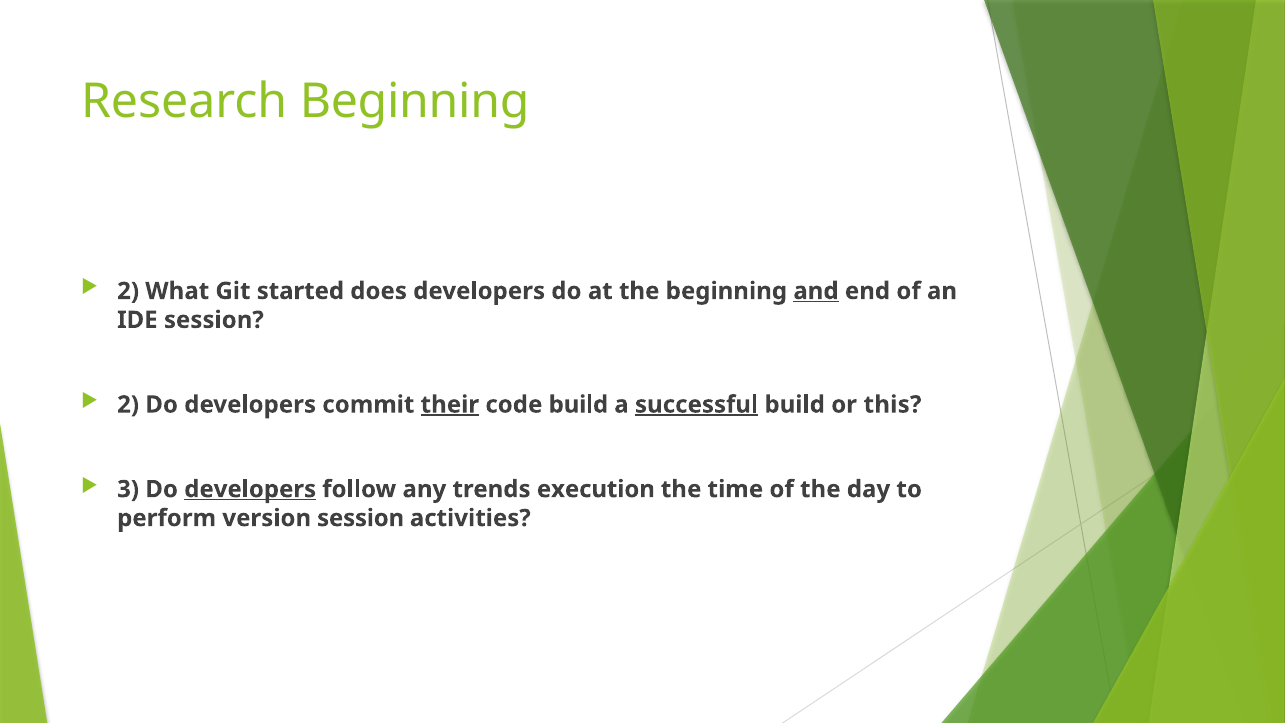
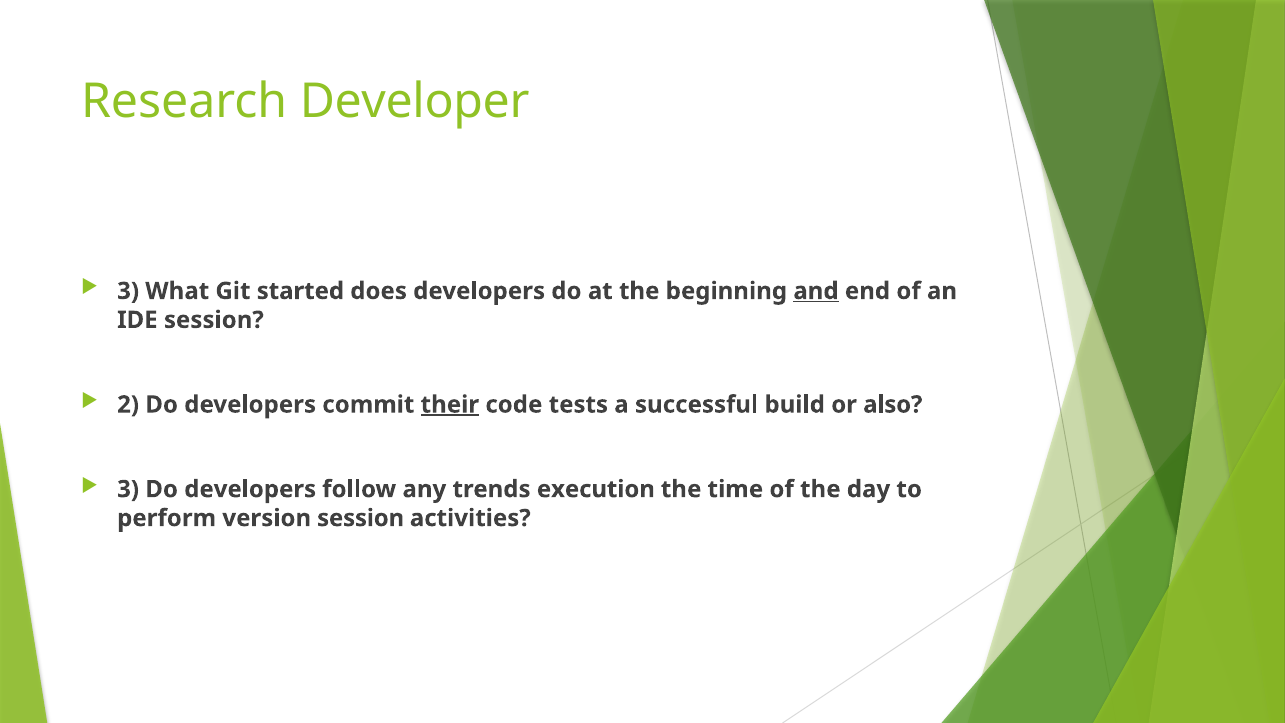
Research Beginning: Beginning -> Developer
2 at (128, 291): 2 -> 3
code build: build -> tests
successful underline: present -> none
this: this -> also
developers at (250, 489) underline: present -> none
